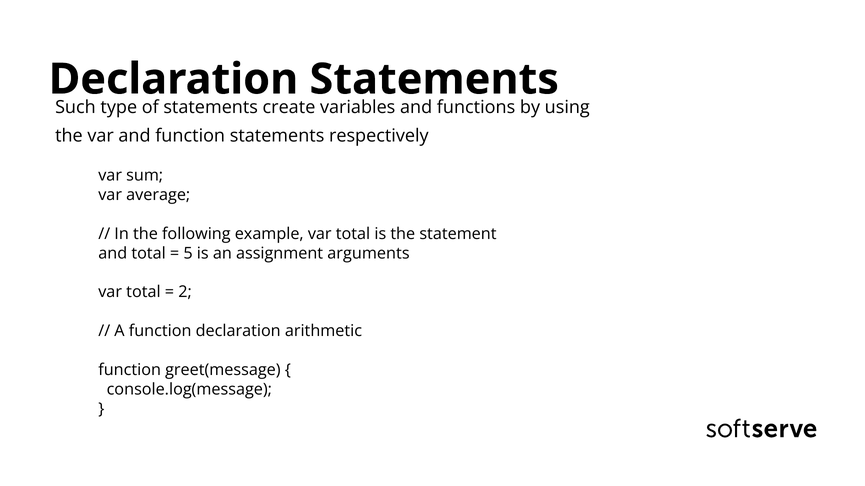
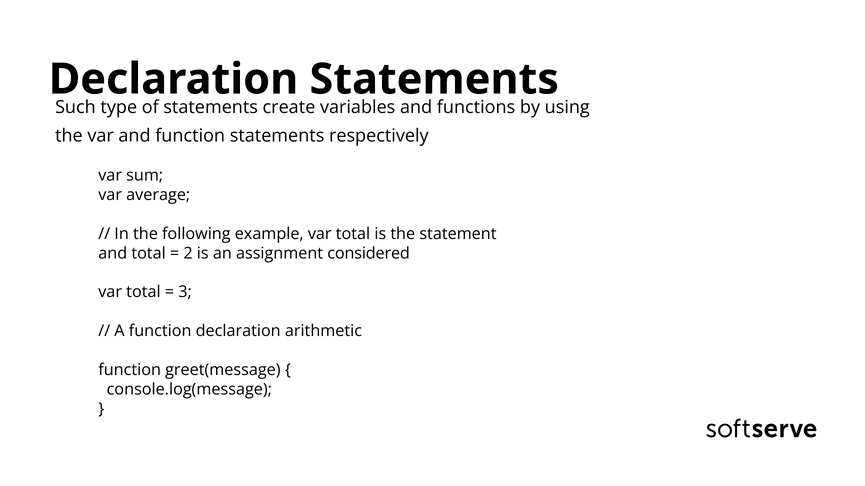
5: 5 -> 2
arguments: arguments -> considered
2: 2 -> 3
